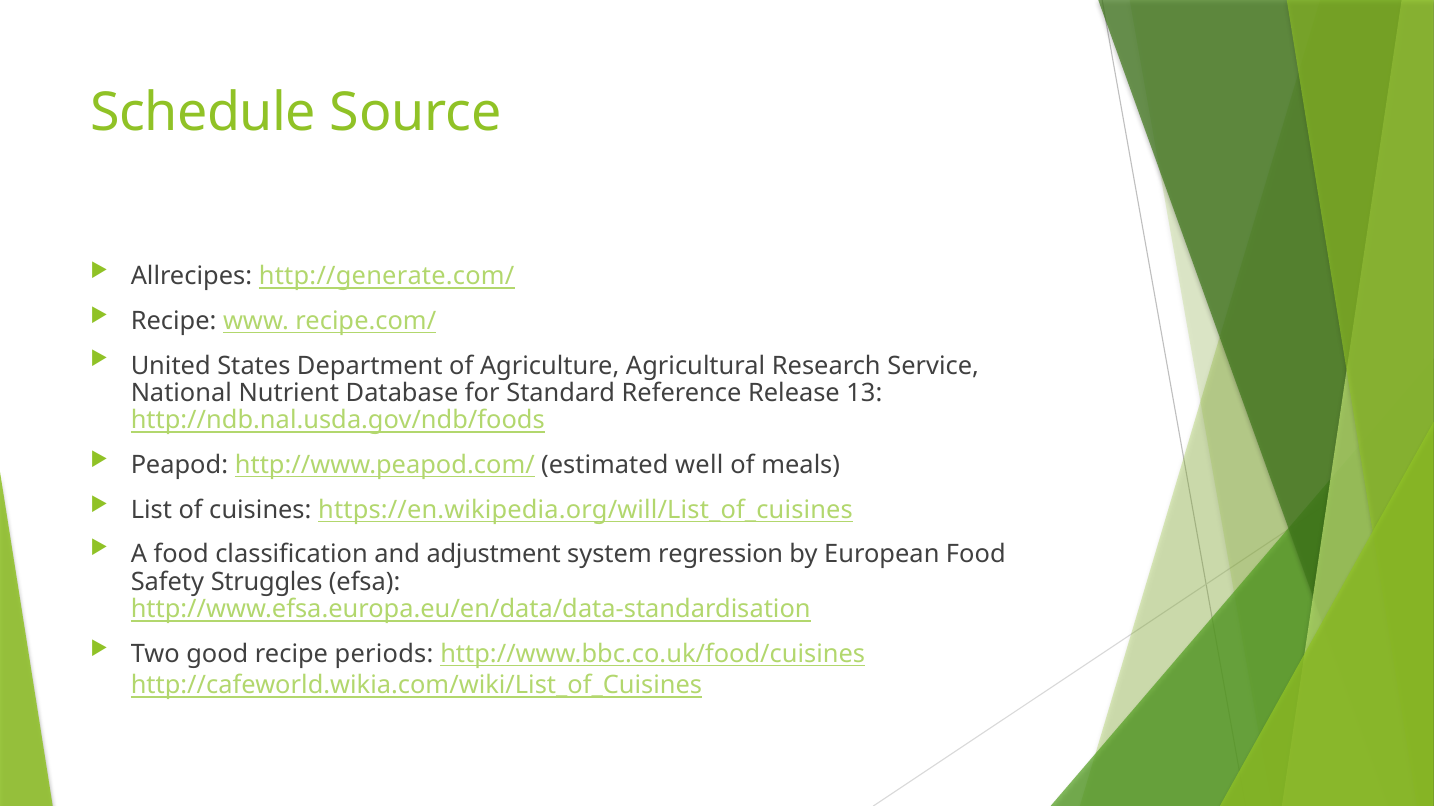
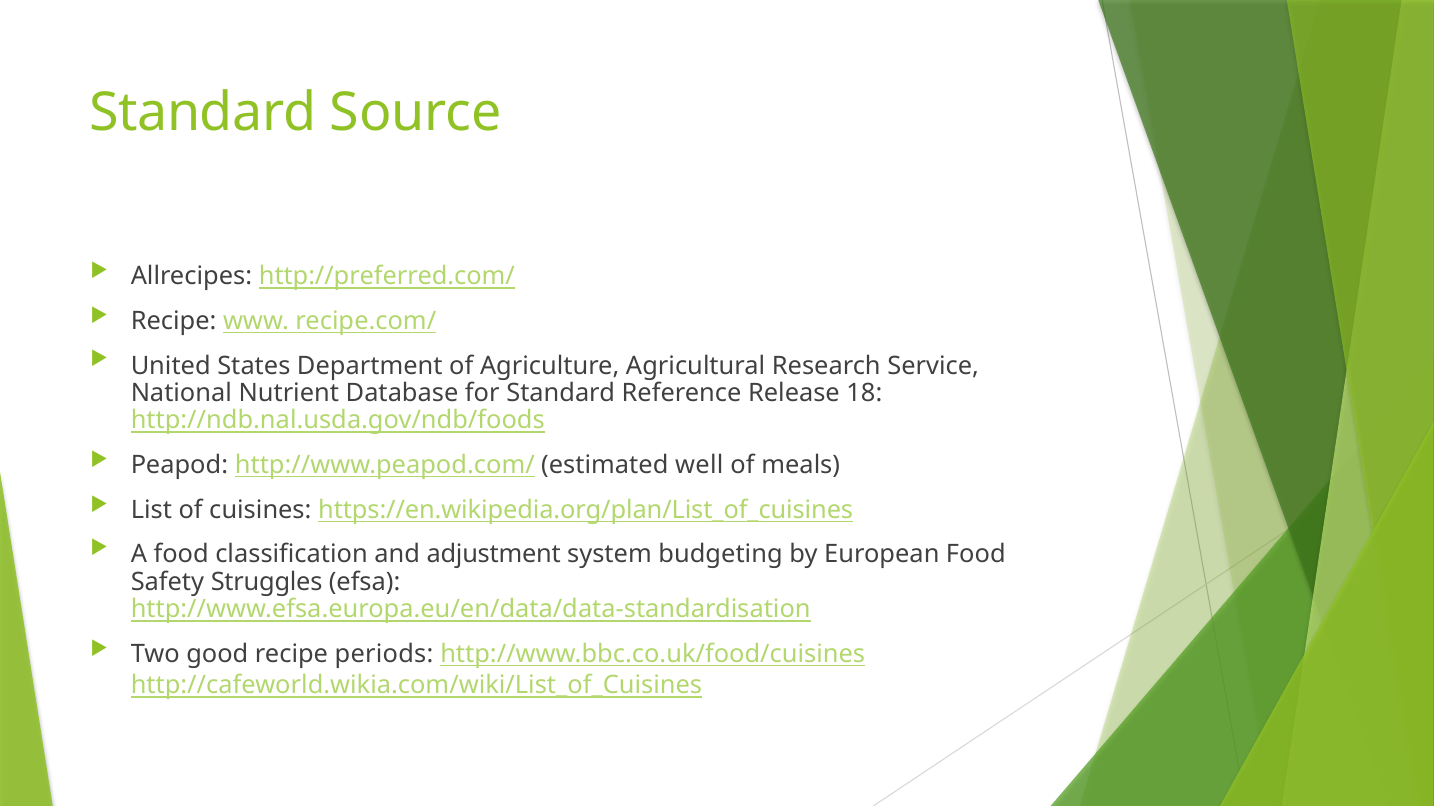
Schedule at (203, 113): Schedule -> Standard
http://generate.com/: http://generate.com/ -> http://preferred.com/
13: 13 -> 18
https://en.wikipedia.org/will/List_of_cuisines: https://en.wikipedia.org/will/List_of_cuisines -> https://en.wikipedia.org/plan/List_of_cuisines
regression: regression -> budgeting
